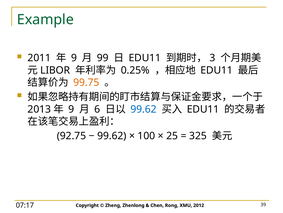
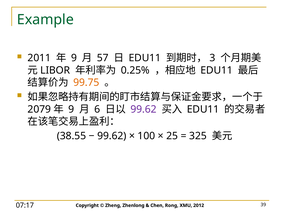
99: 99 -> 57
2013: 2013 -> 2079
99.62 at (143, 109) colour: blue -> purple
92.75: 92.75 -> 38.55
